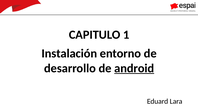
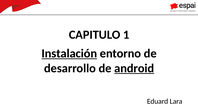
Instalación underline: none -> present
